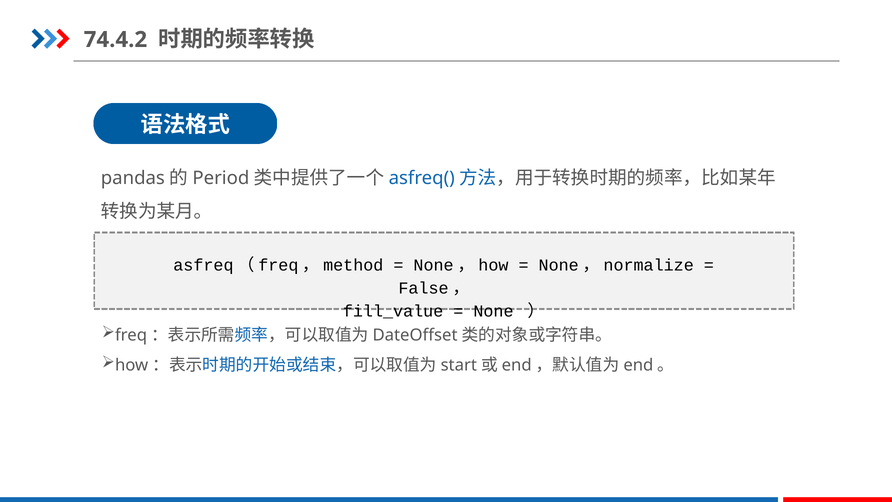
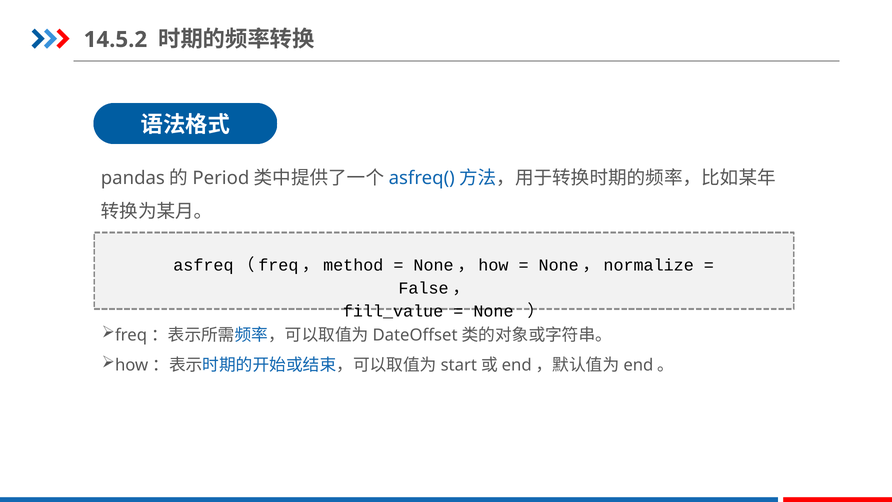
74.4.2: 74.4.2 -> 14.5.2
